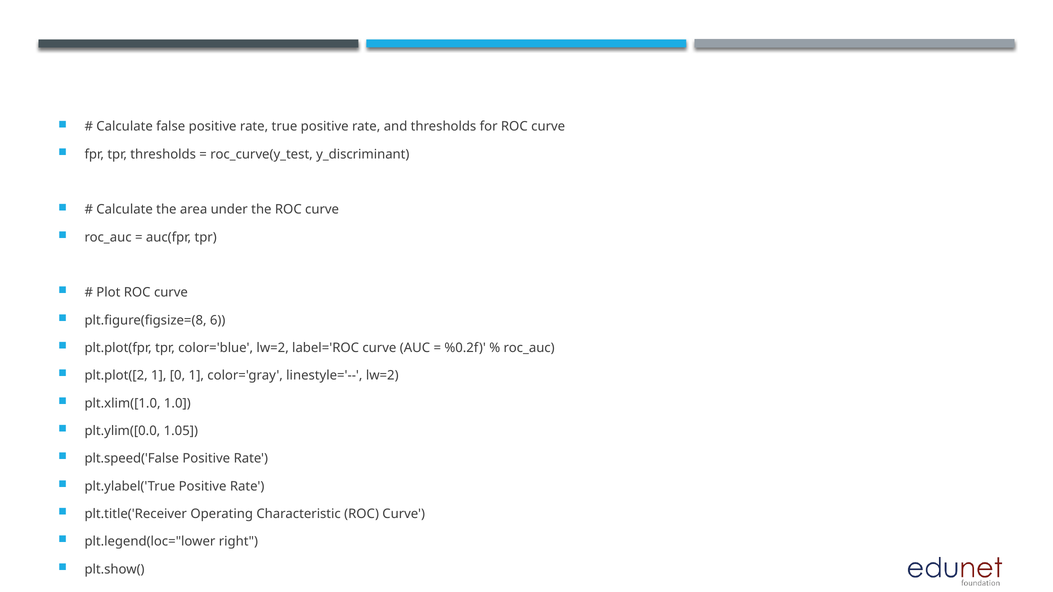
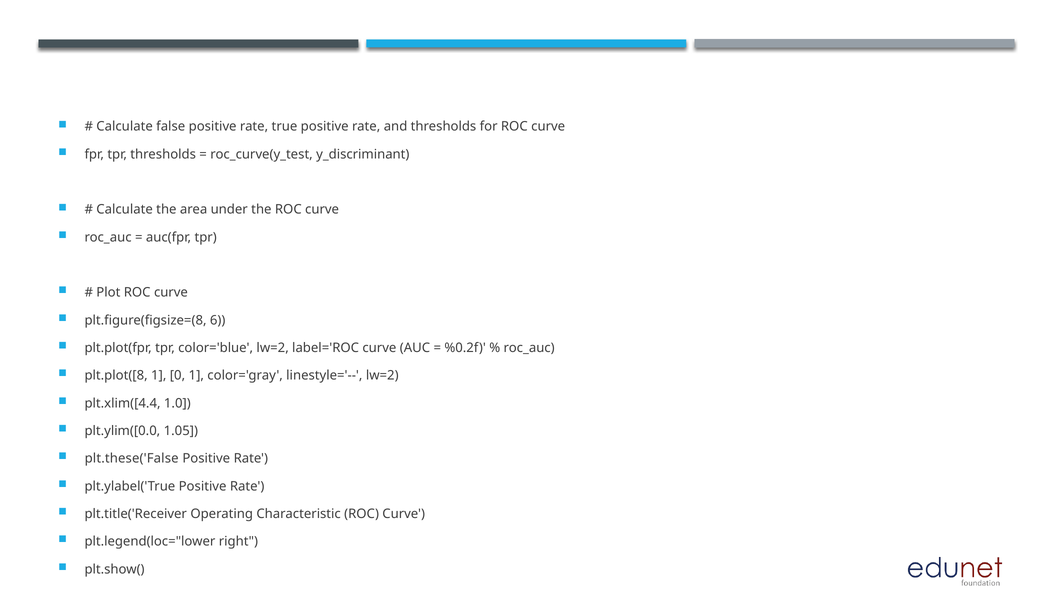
plt.plot([2: plt.plot([2 -> plt.plot([8
plt.xlim([1.0: plt.xlim([1.0 -> plt.xlim([4.4
plt.speed('False: plt.speed('False -> plt.these('False
